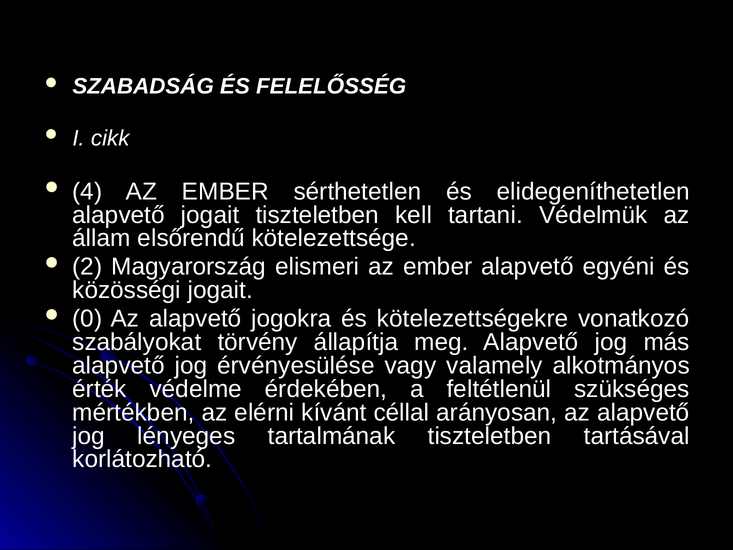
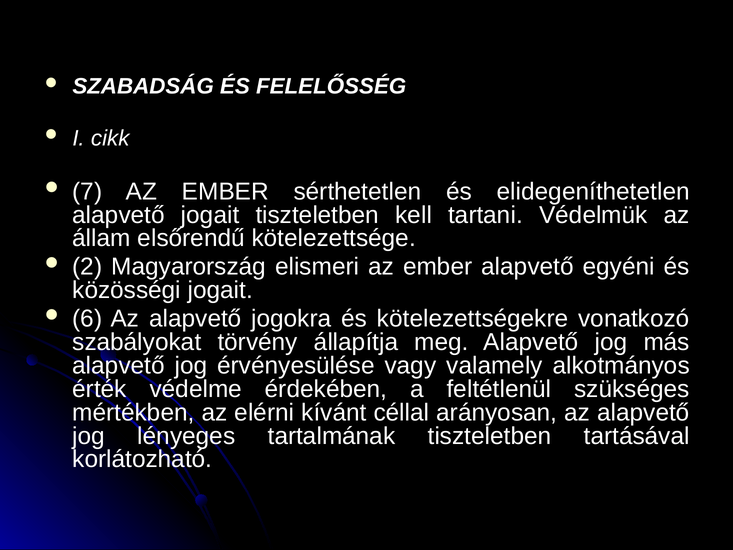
4: 4 -> 7
0: 0 -> 6
